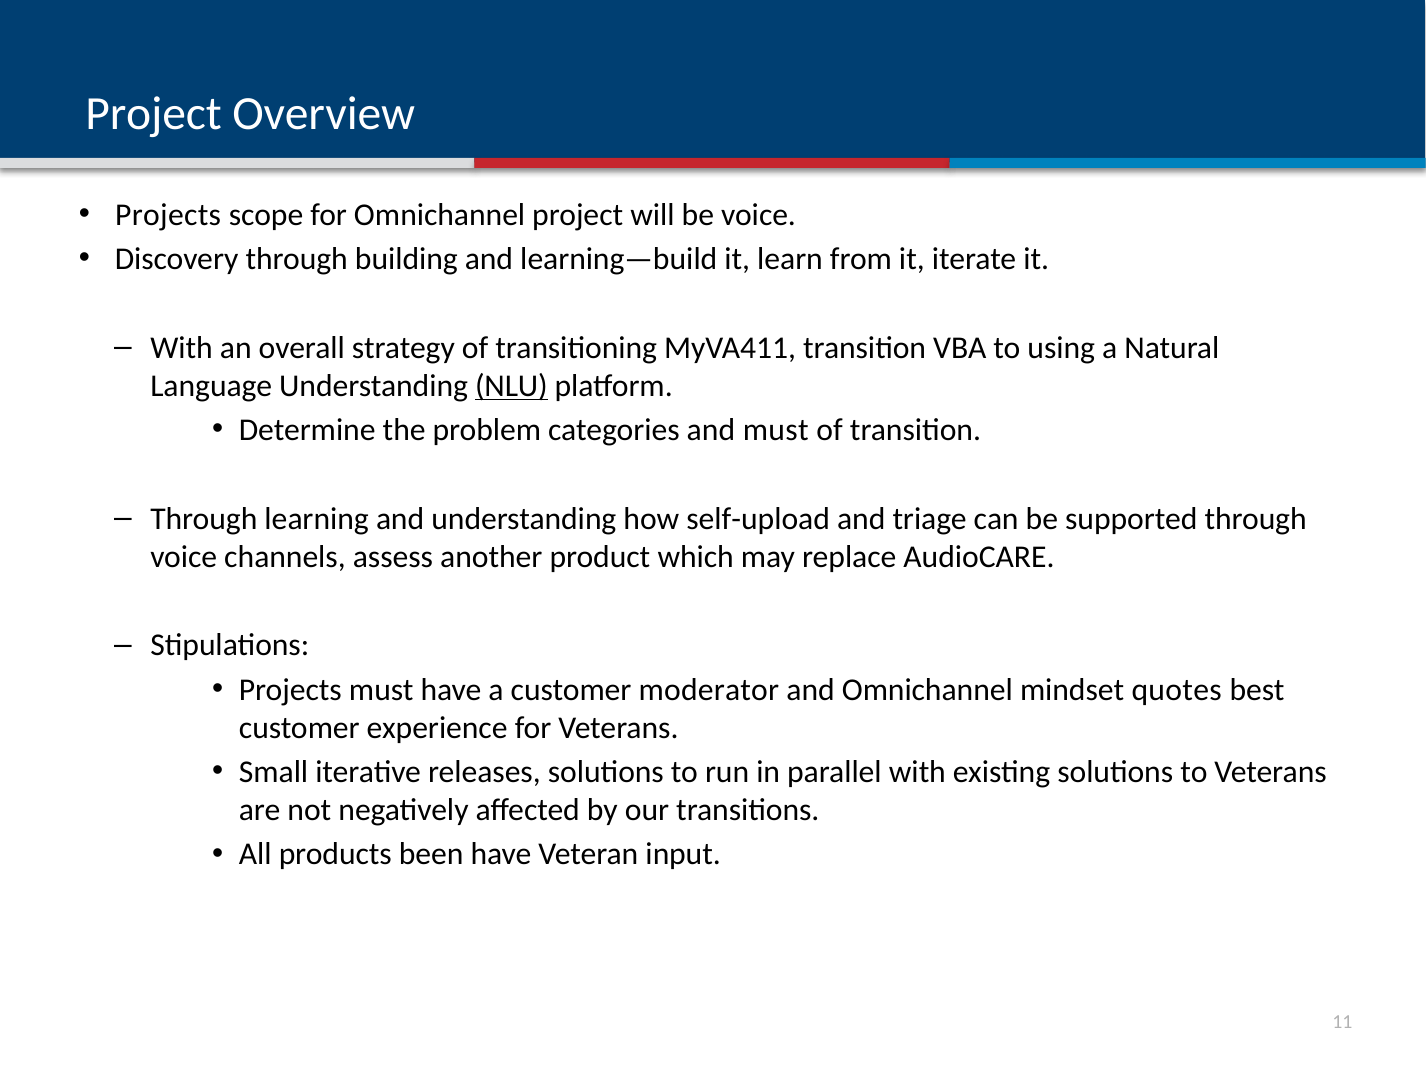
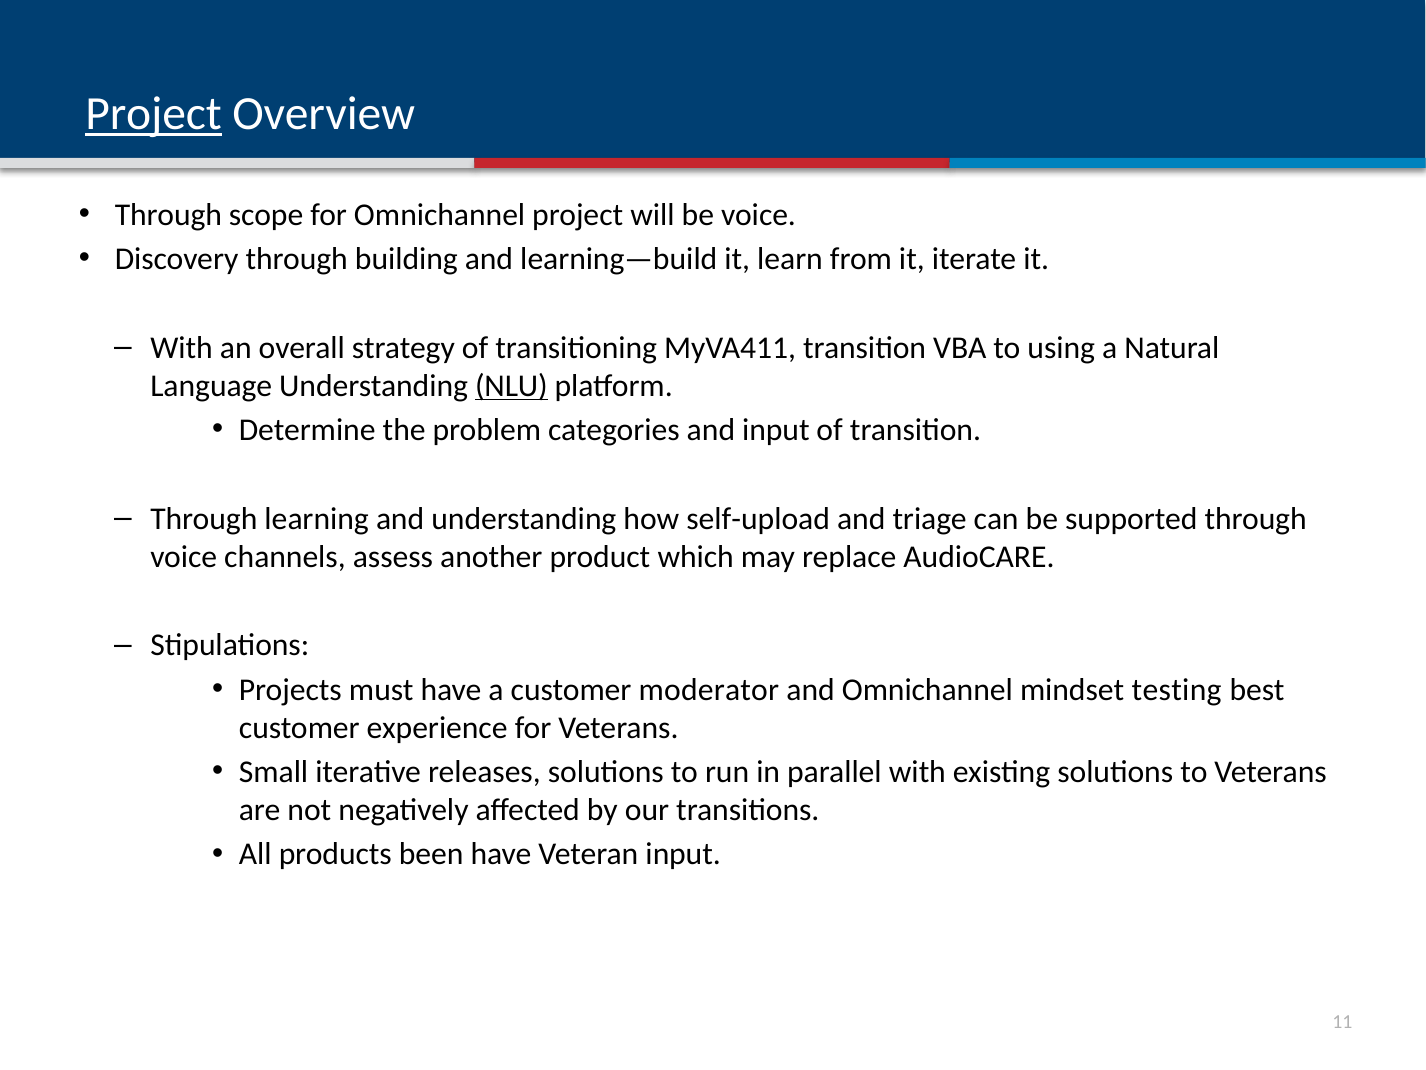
Project at (154, 114) underline: none -> present
Projects at (168, 215): Projects -> Through
and must: must -> input
quotes: quotes -> testing
